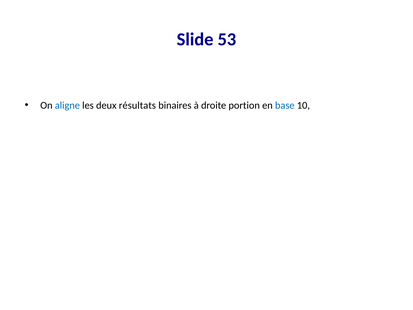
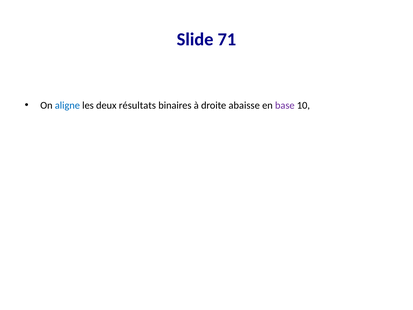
53: 53 -> 71
portion: portion -> abaisse
base colour: blue -> purple
